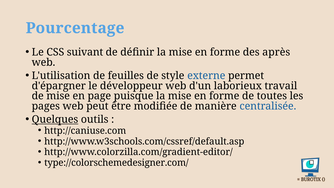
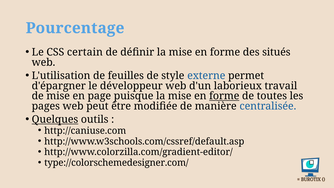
suivant: suivant -> certain
après: après -> situés
forme at (224, 96) underline: none -> present
